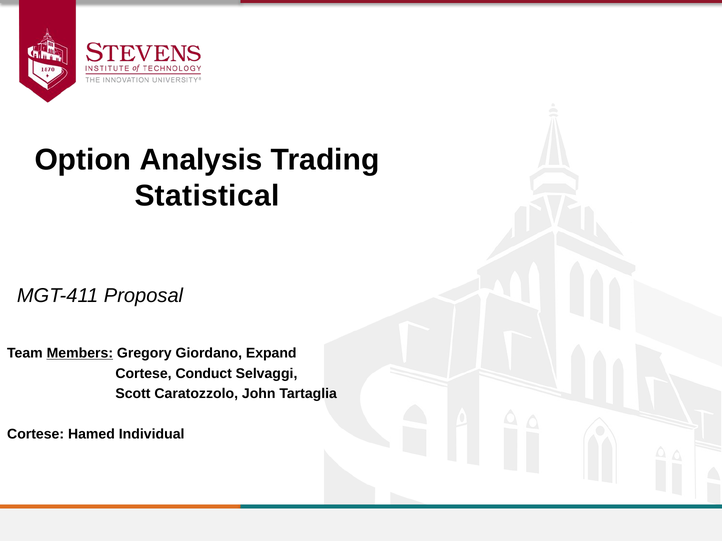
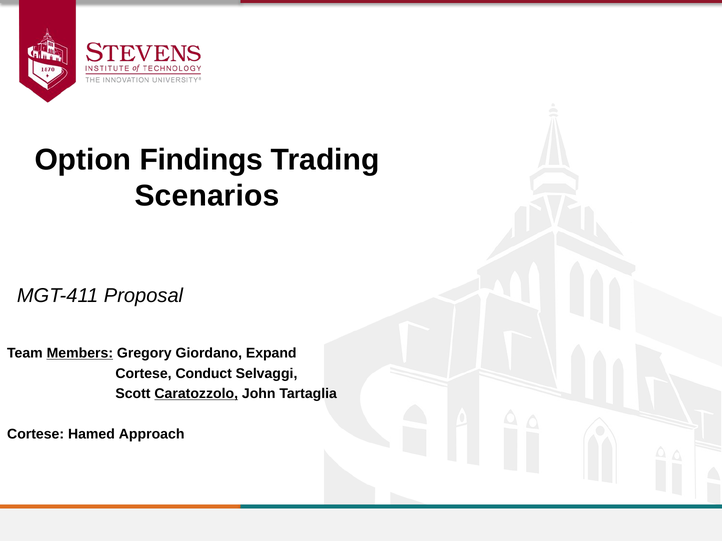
Analysis: Analysis -> Findings
Statistical: Statistical -> Scenarios
Caratozzolo underline: none -> present
Individual: Individual -> Approach
